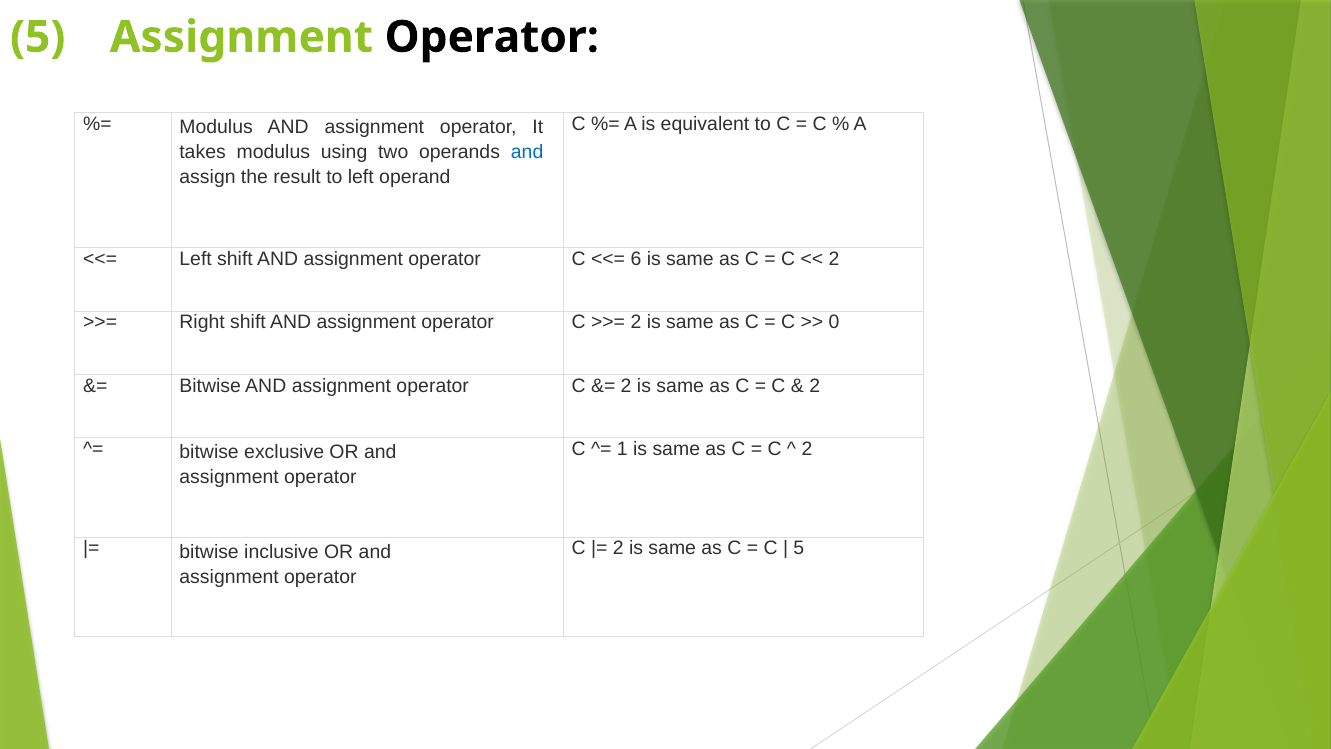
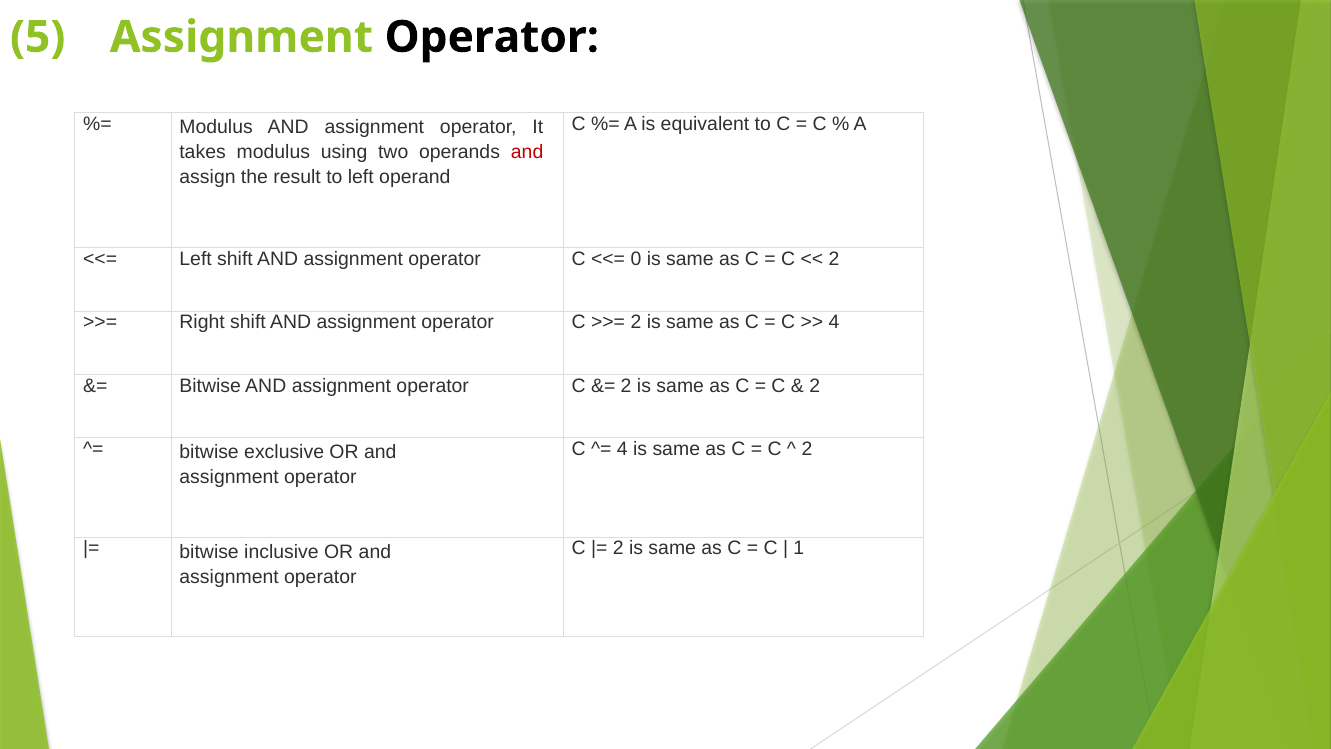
and at (527, 152) colour: blue -> red
6: 6 -> 0
0 at (834, 322): 0 -> 4
1 at (622, 449): 1 -> 4
5 at (799, 548): 5 -> 1
